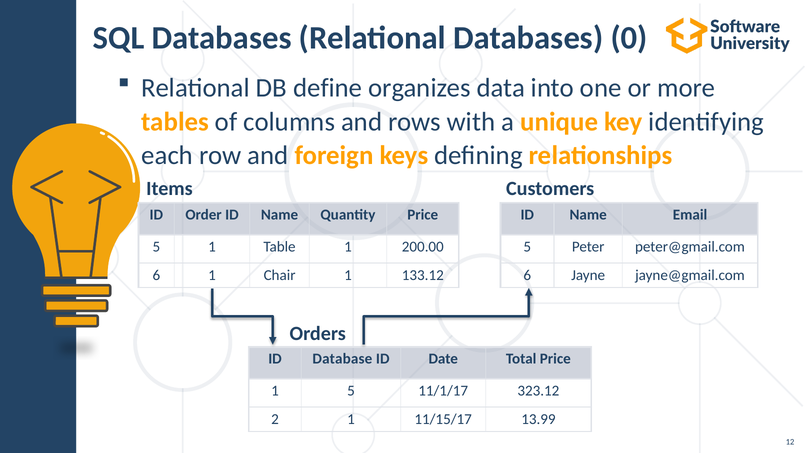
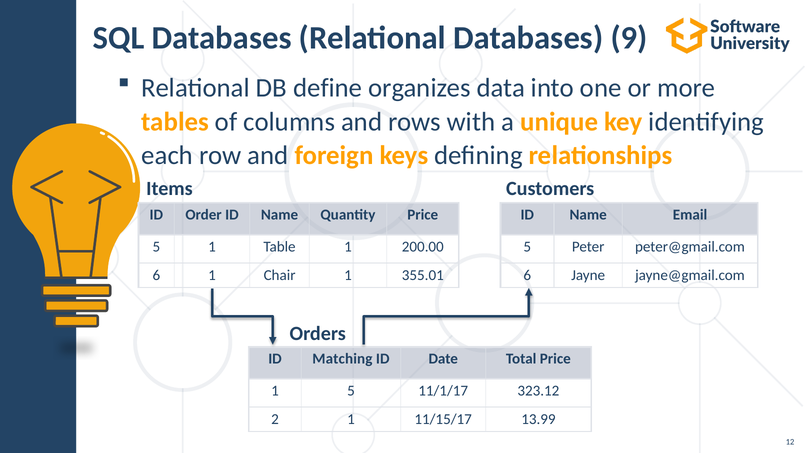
0: 0 -> 9
133.12: 133.12 -> 355.01
Database: Database -> Matching
